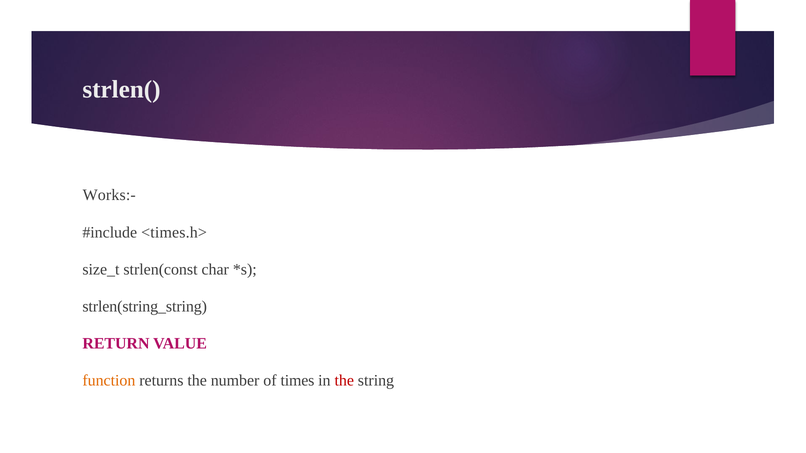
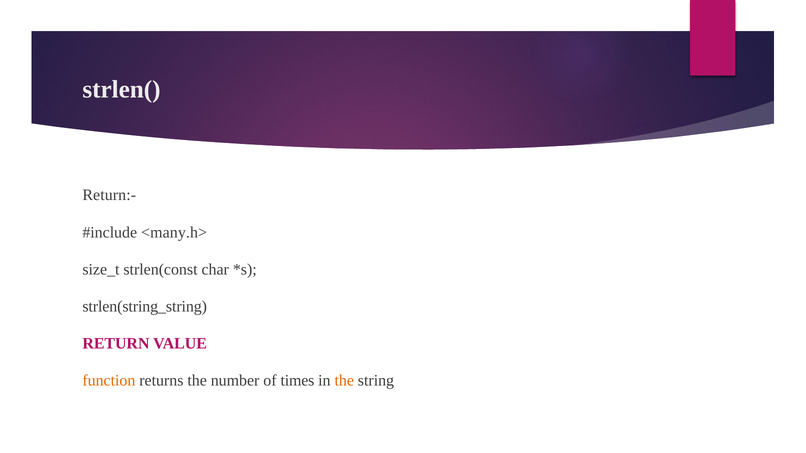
Works:-: Works:- -> Return:-
<times.h>: <times.h> -> <many.h>
the at (344, 381) colour: red -> orange
